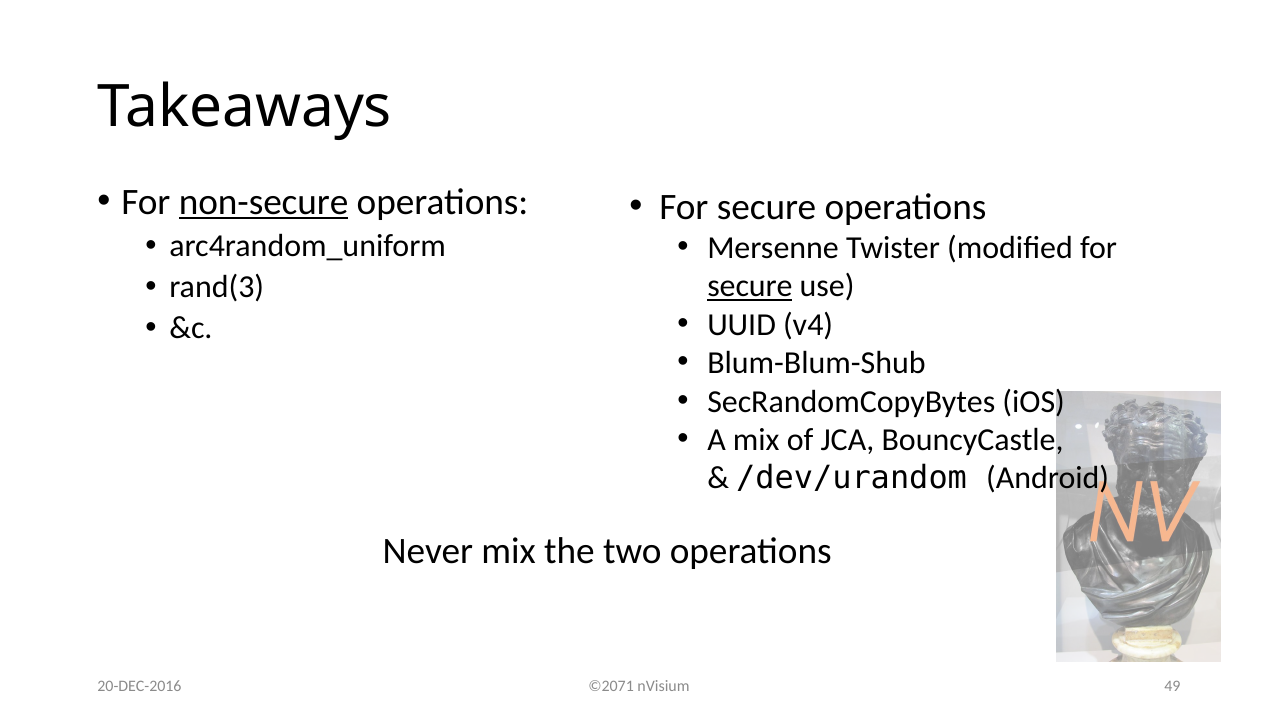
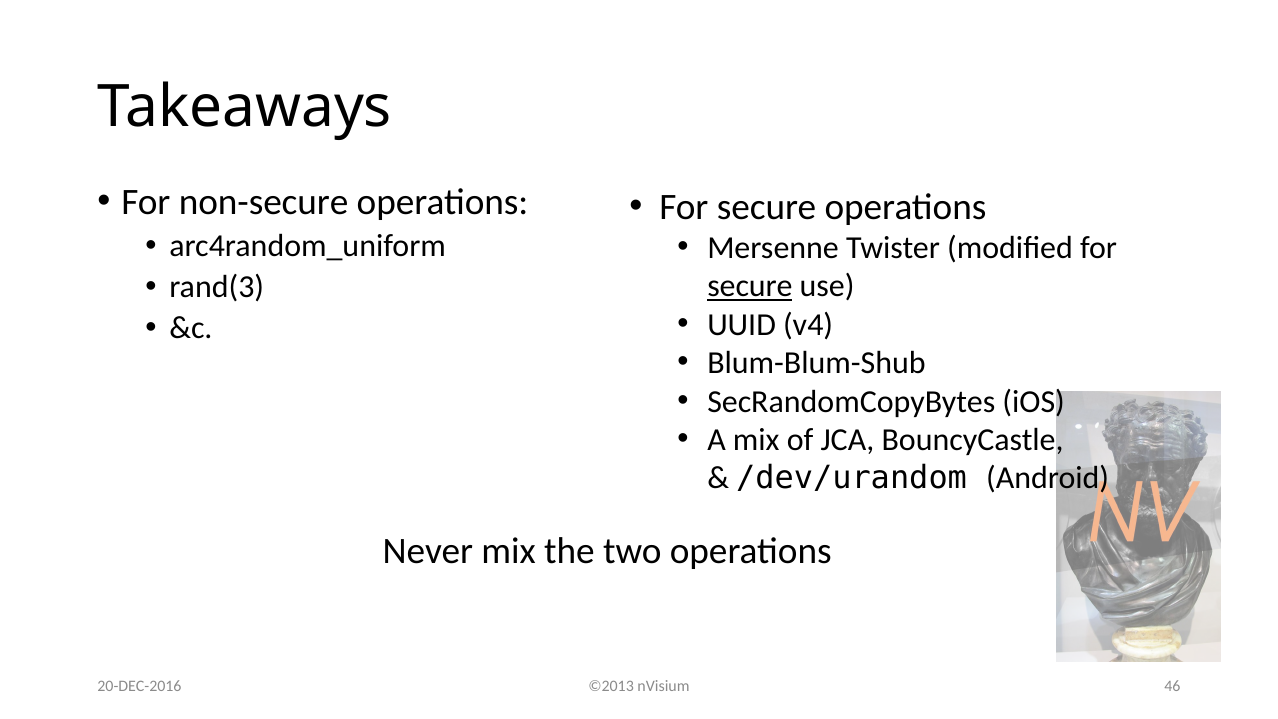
non-secure underline: present -> none
©2071: ©2071 -> ©2013
49: 49 -> 46
